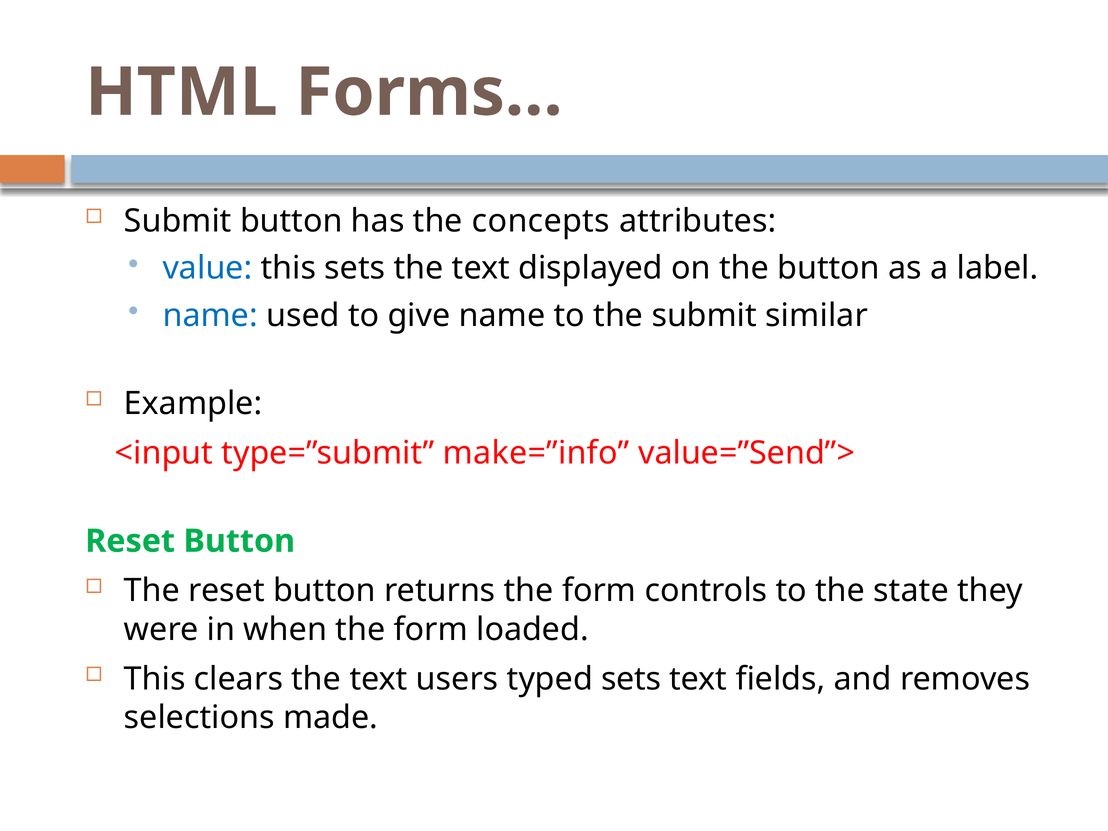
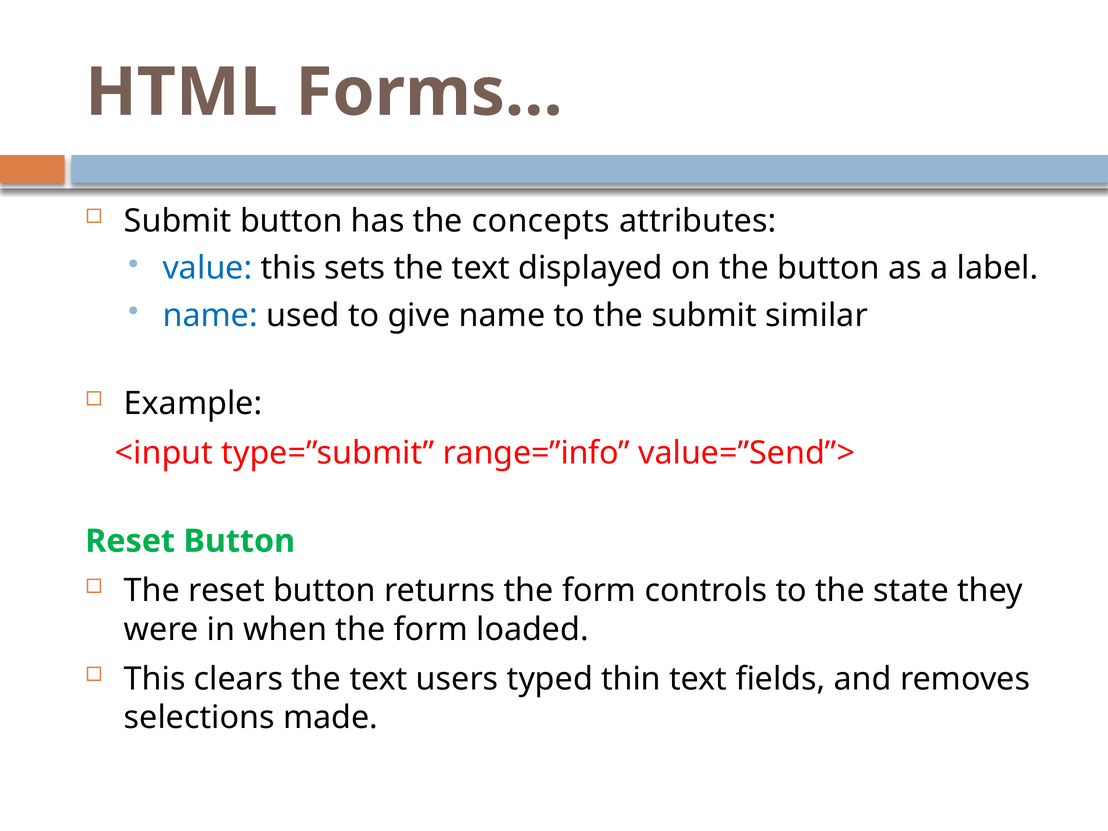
make=”info: make=”info -> range=”info
typed sets: sets -> thin
